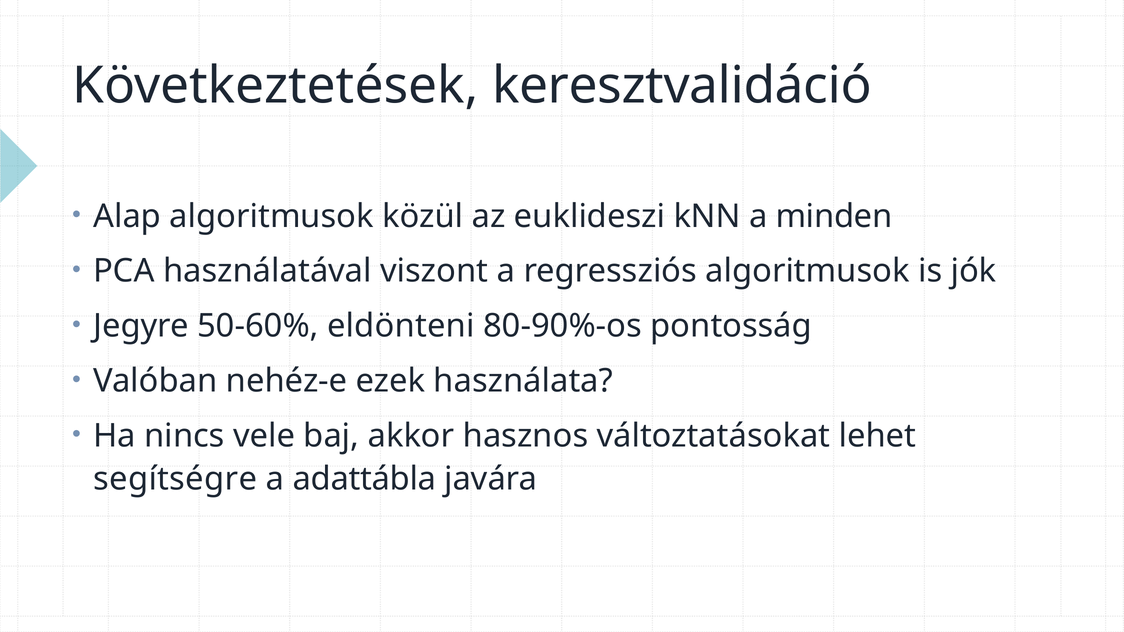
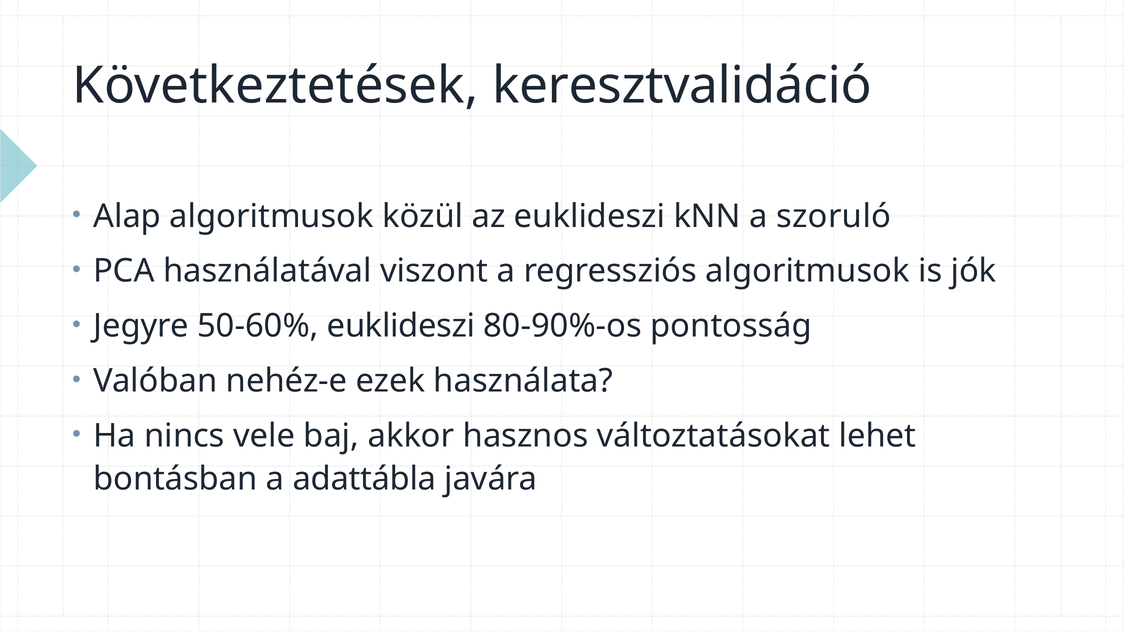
minden: minden -> szoruló
50-60% eldönteni: eldönteni -> euklideszi
segítségre: segítségre -> bontásban
